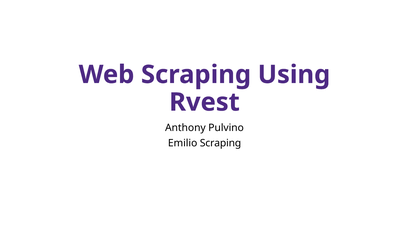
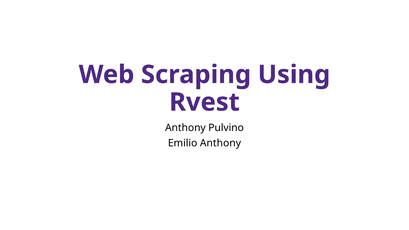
Emilio Scraping: Scraping -> Anthony
